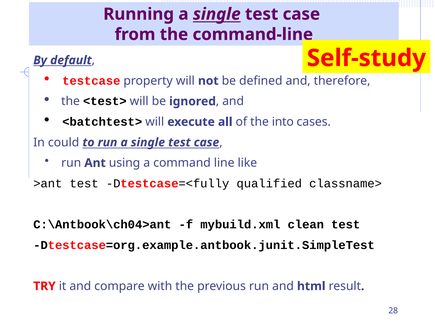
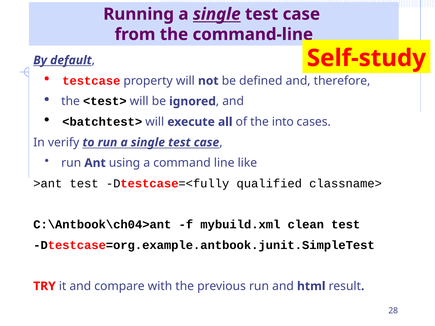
could: could -> verify
